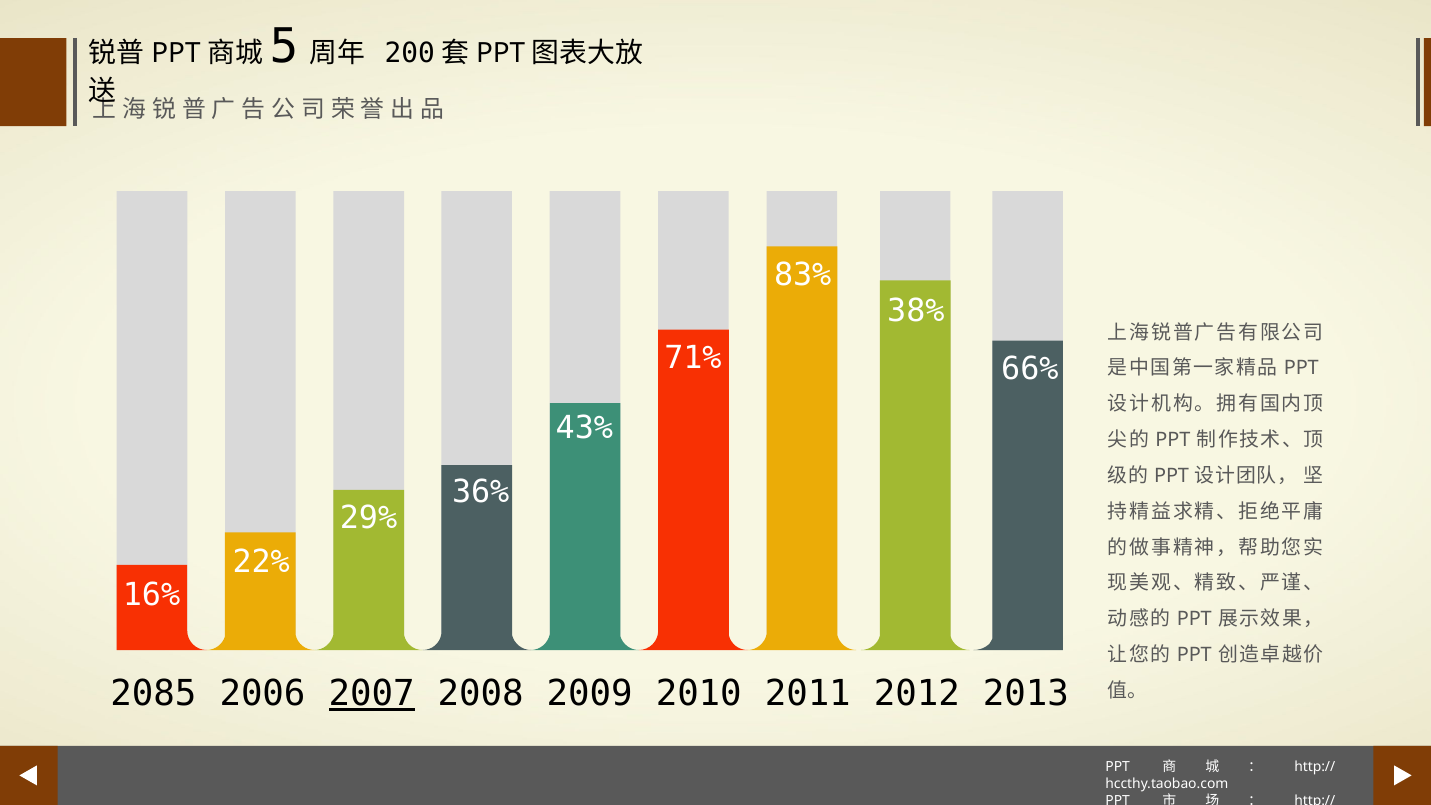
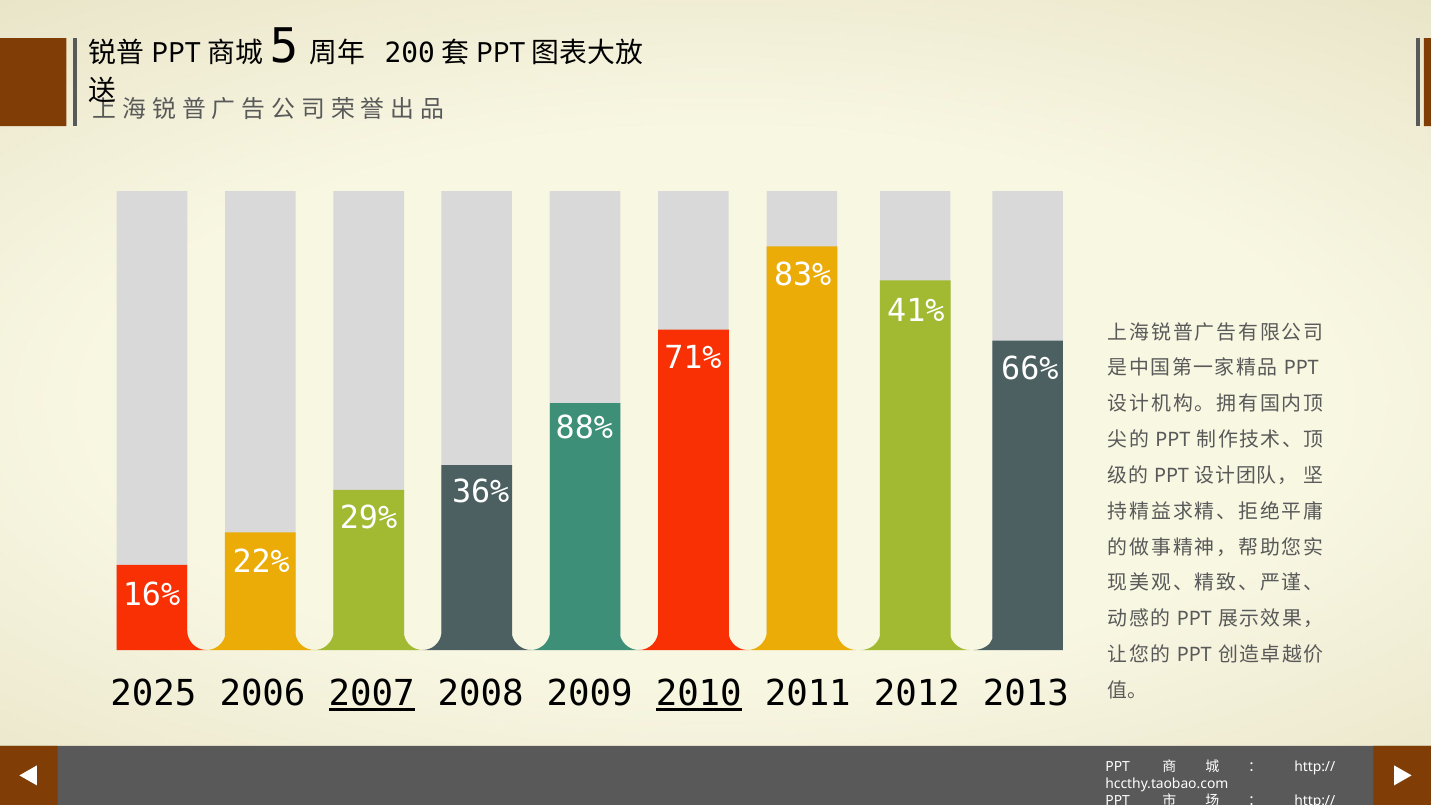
38%: 38% -> 41%
43%: 43% -> 88%
2085: 2085 -> 2025
2010 underline: none -> present
